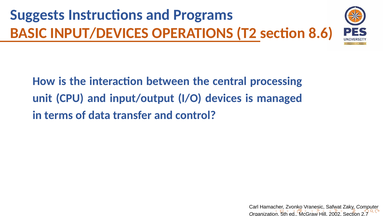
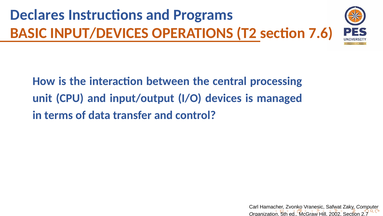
Suggests: Suggests -> Declares
8.6: 8.6 -> 7.6
